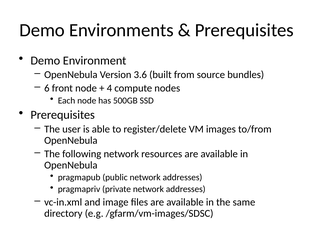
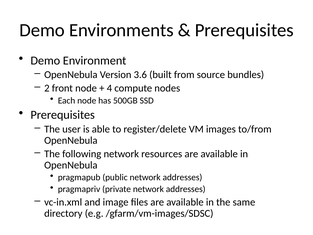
6: 6 -> 2
